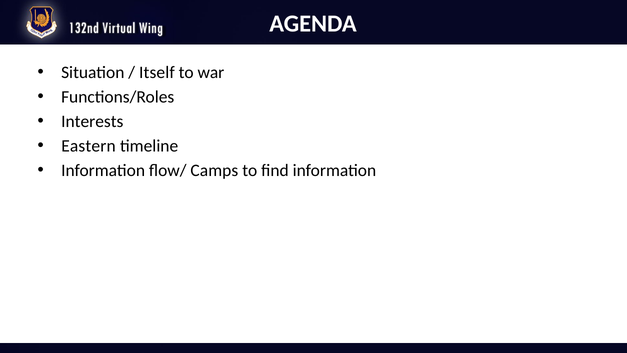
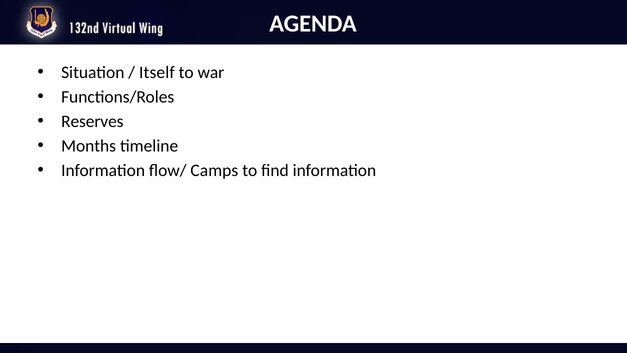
Interests: Interests -> Reserves
Eastern: Eastern -> Months
